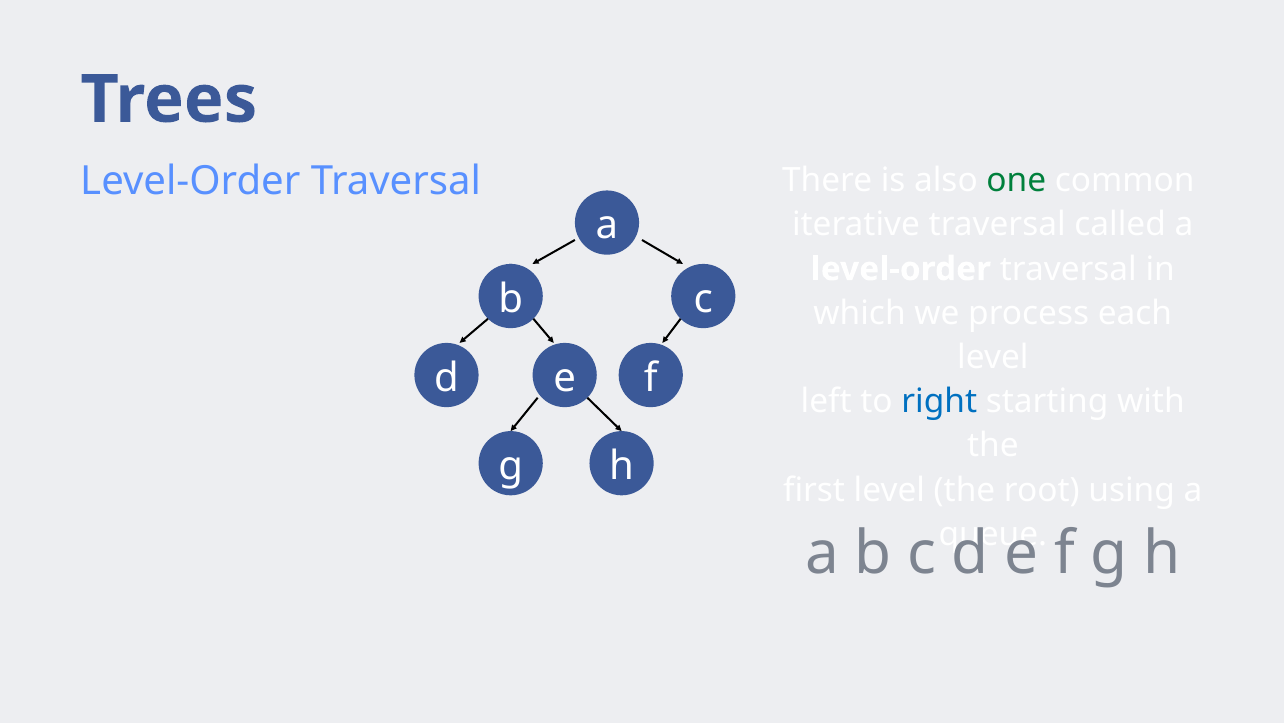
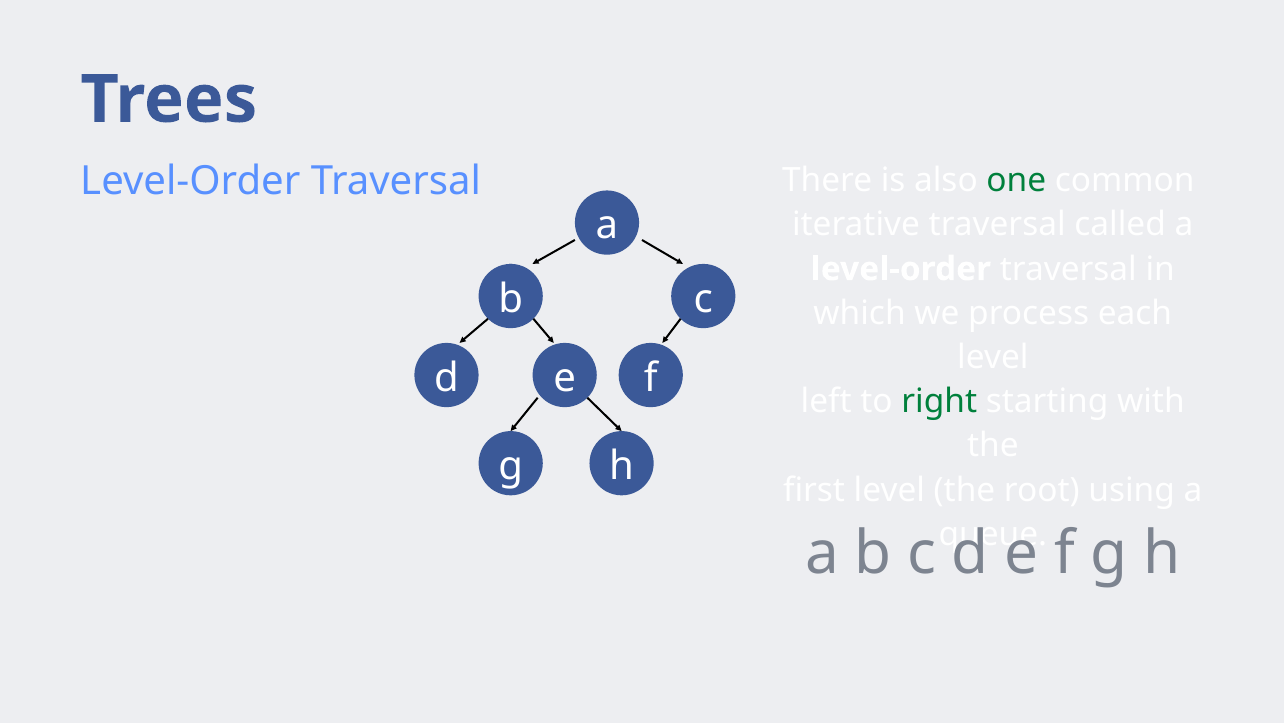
right colour: blue -> green
